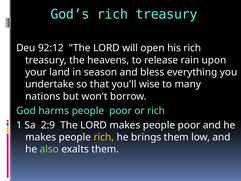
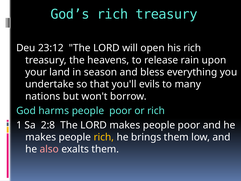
92:12: 92:12 -> 23:12
wise: wise -> evils
2:9: 2:9 -> 2:8
also colour: light green -> pink
